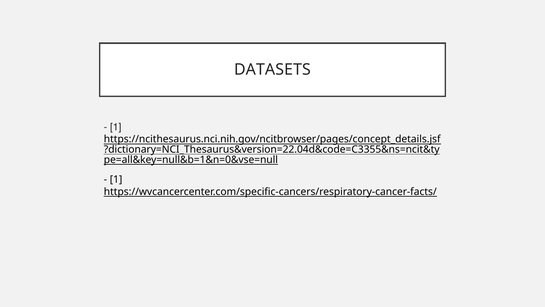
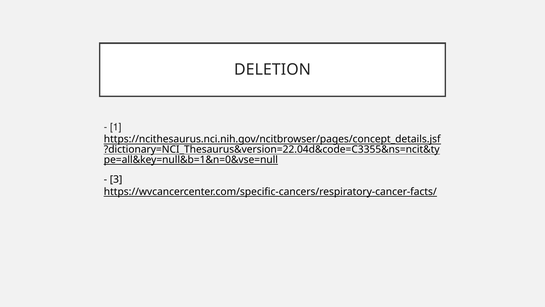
DATASETS: DATASETS -> DELETION
1 at (116, 179): 1 -> 3
